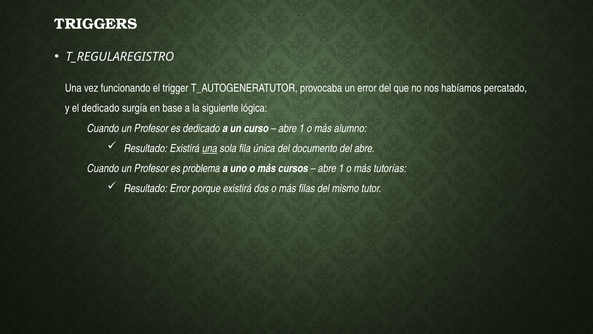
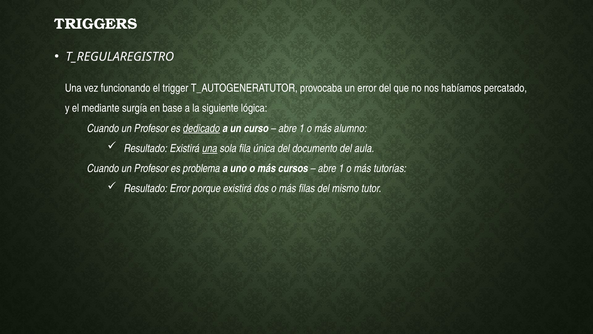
el dedicado: dedicado -> mediante
dedicado at (201, 128) underline: none -> present
del abre: abre -> aula
